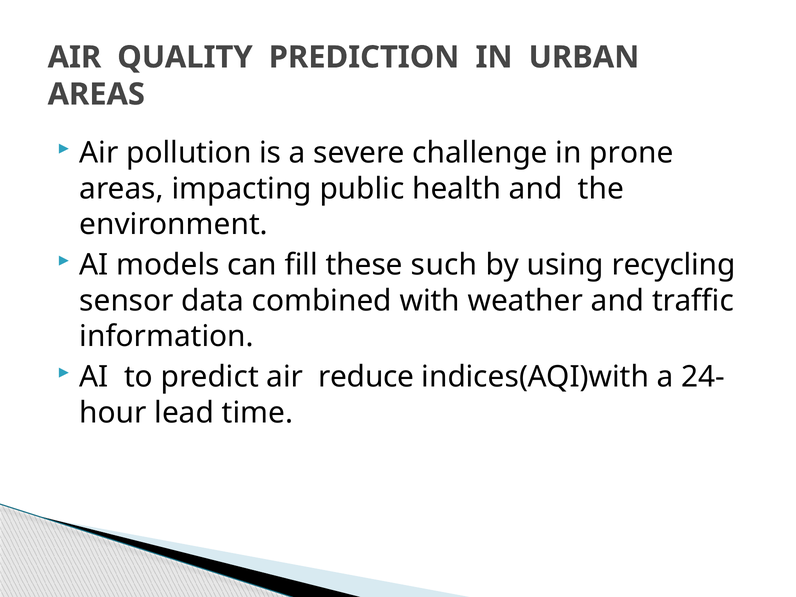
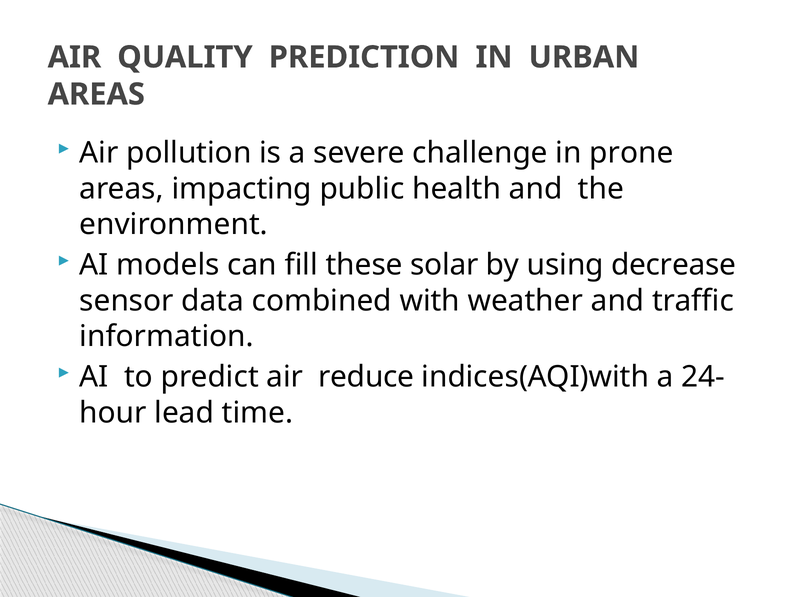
such: such -> solar
recycling: recycling -> decrease
